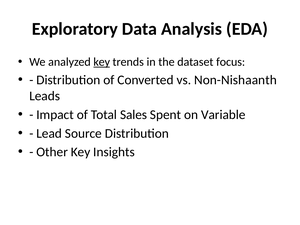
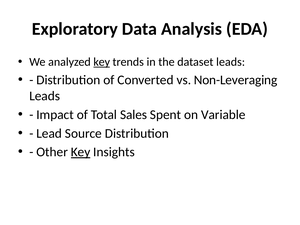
dataset focus: focus -> leads
Non-Nishaanth: Non-Nishaanth -> Non-Leveraging
Key at (81, 152) underline: none -> present
